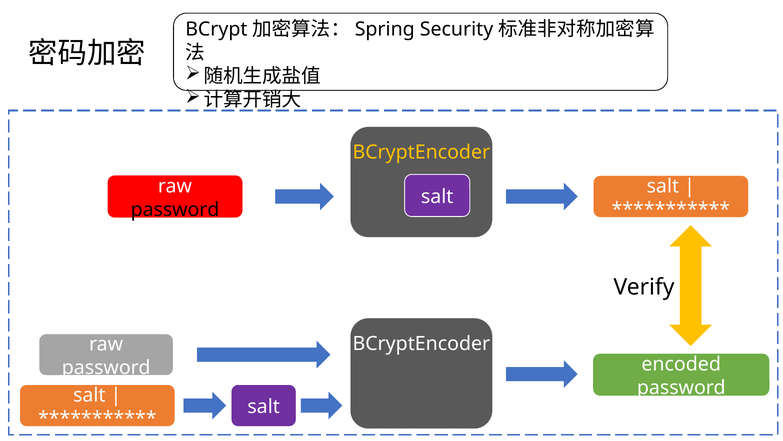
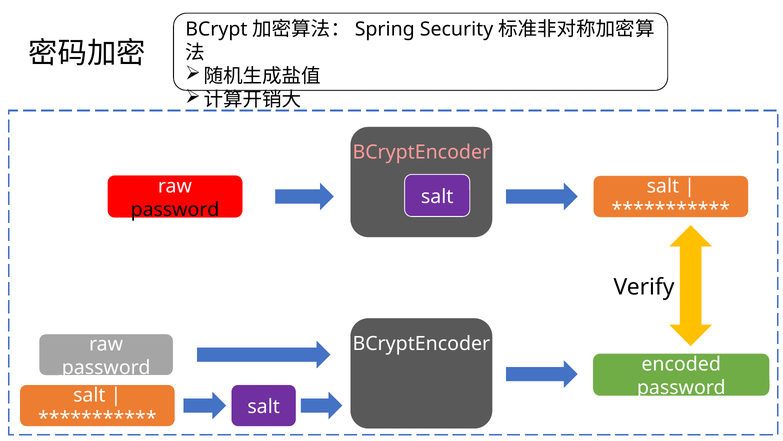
BCryptEncoder at (421, 152) colour: yellow -> pink
